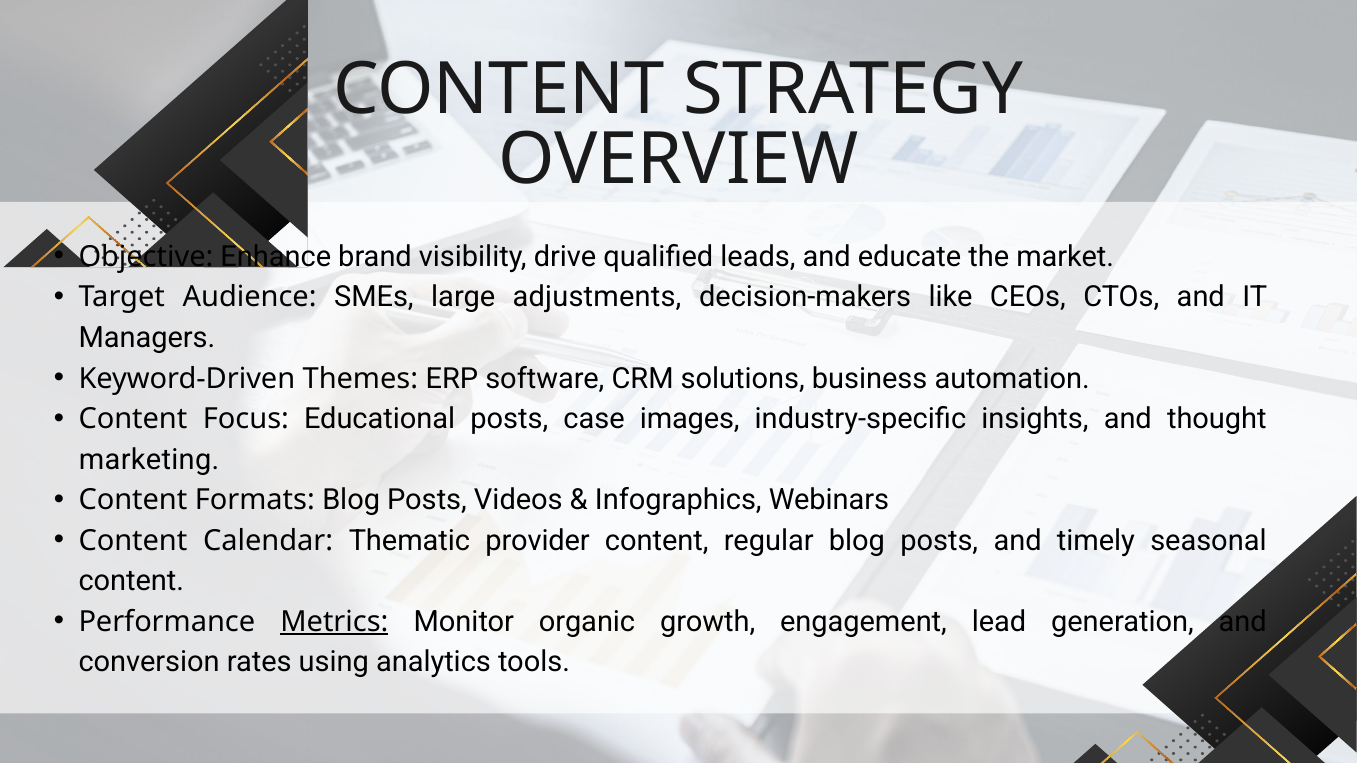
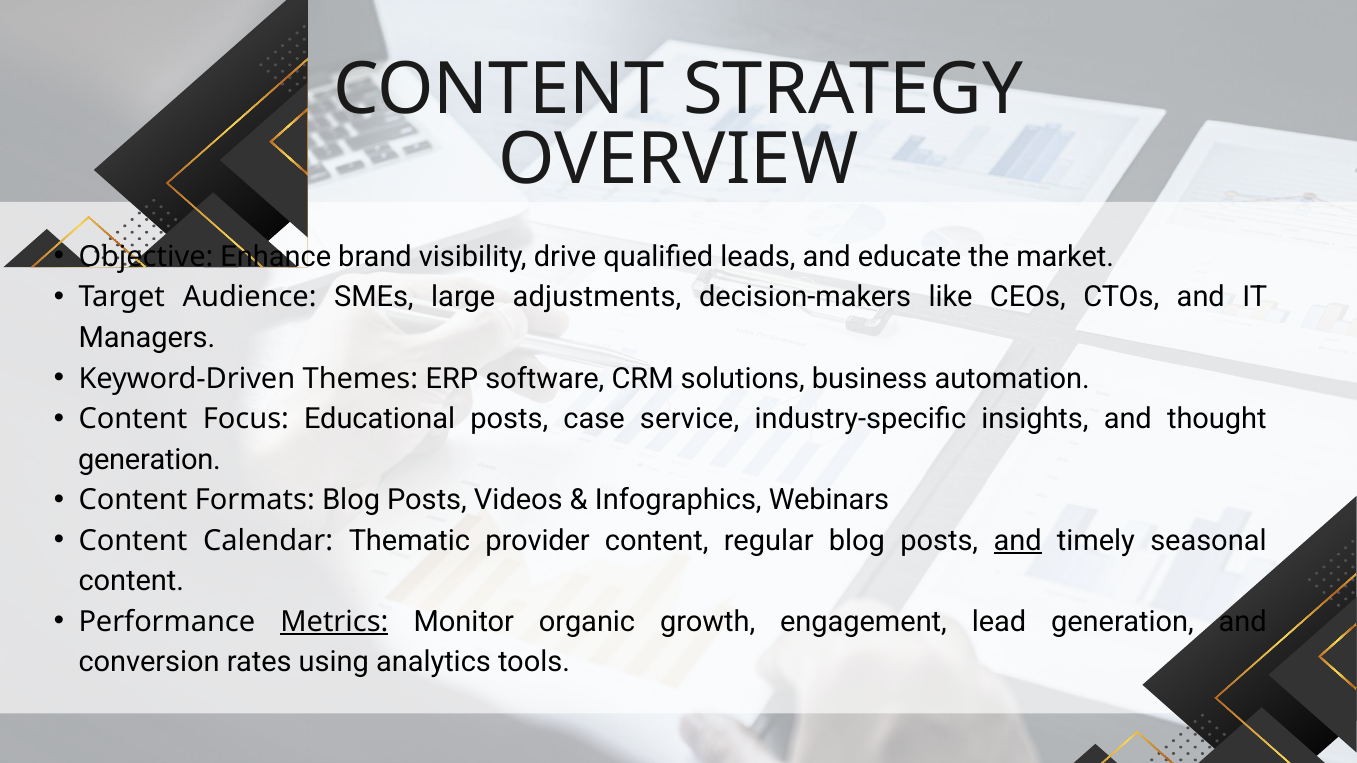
images: images -> service
marketing at (149, 460): marketing -> generation
and at (1018, 541) underline: none -> present
